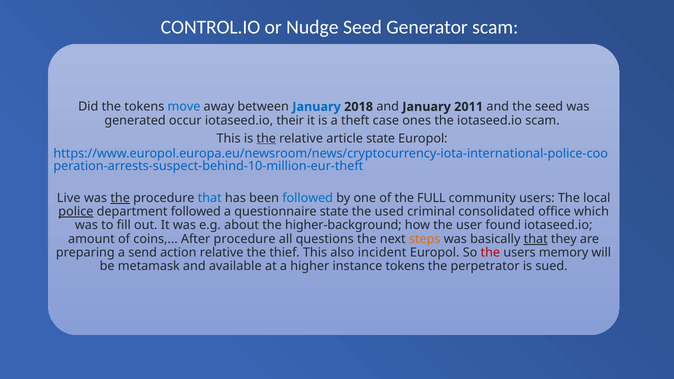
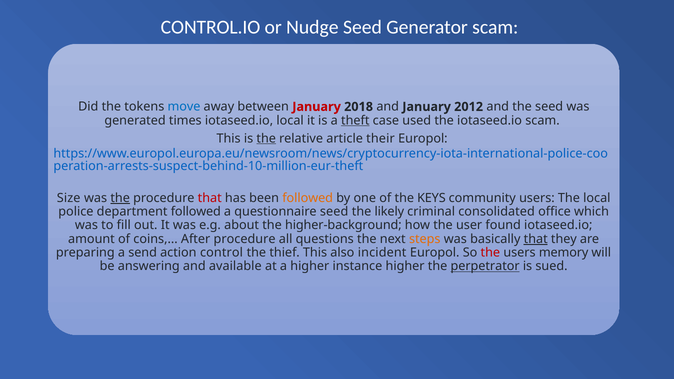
January at (317, 107) colour: blue -> red
2011: 2011 -> 2012
occur: occur -> times
iotaseed.io their: their -> local
theft underline: none -> present
ones: ones -> used
article state: state -> their
Live: Live -> Size
that at (210, 198) colour: blue -> red
followed at (308, 198) colour: blue -> orange
FULL: FULL -> KEYS
police underline: present -> none
questionnaire state: state -> seed
used: used -> likely
action relative: relative -> control
metamask: metamask -> answering
instance tokens: tokens -> higher
perpetrator underline: none -> present
